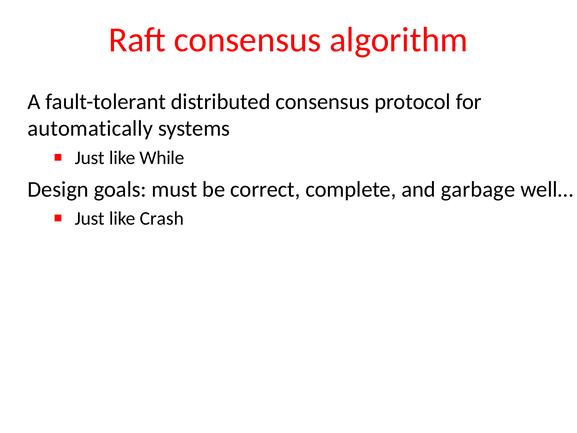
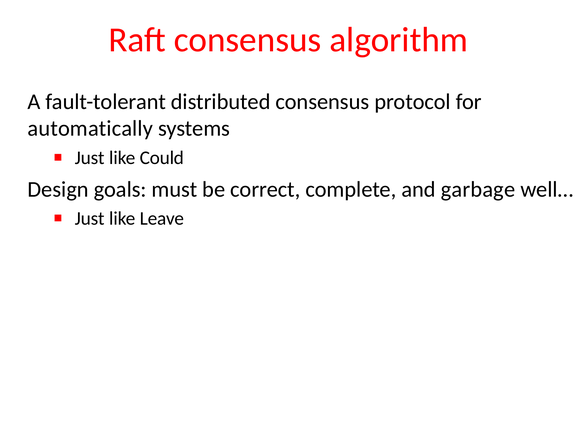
While: While -> Could
Crash: Crash -> Leave
